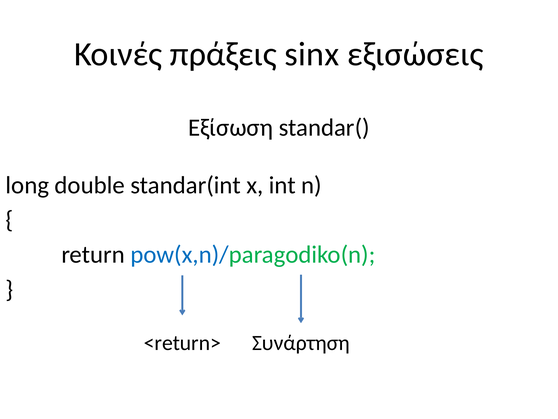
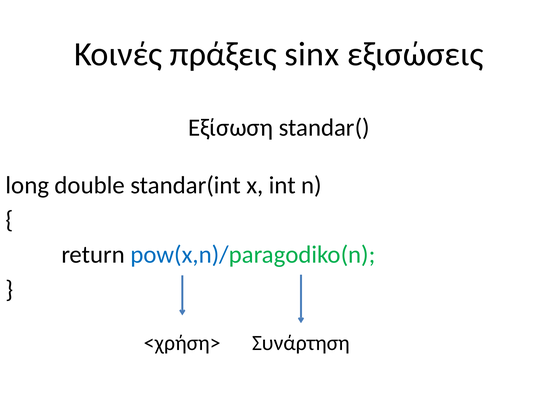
<return>: <return> -> <χρήση>
